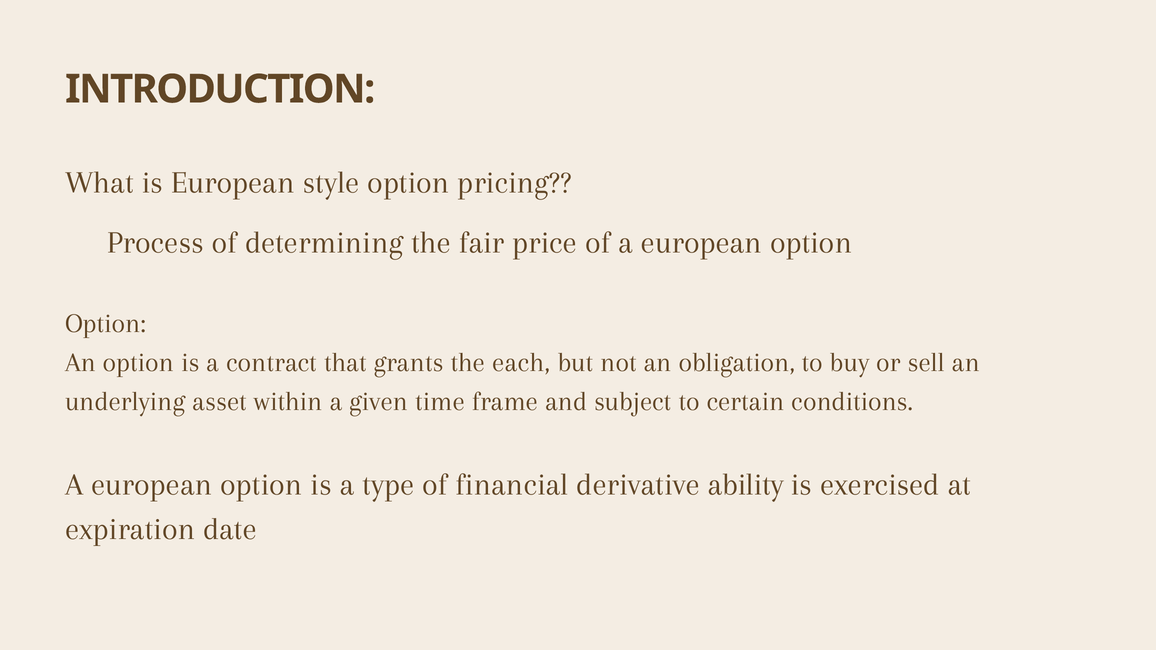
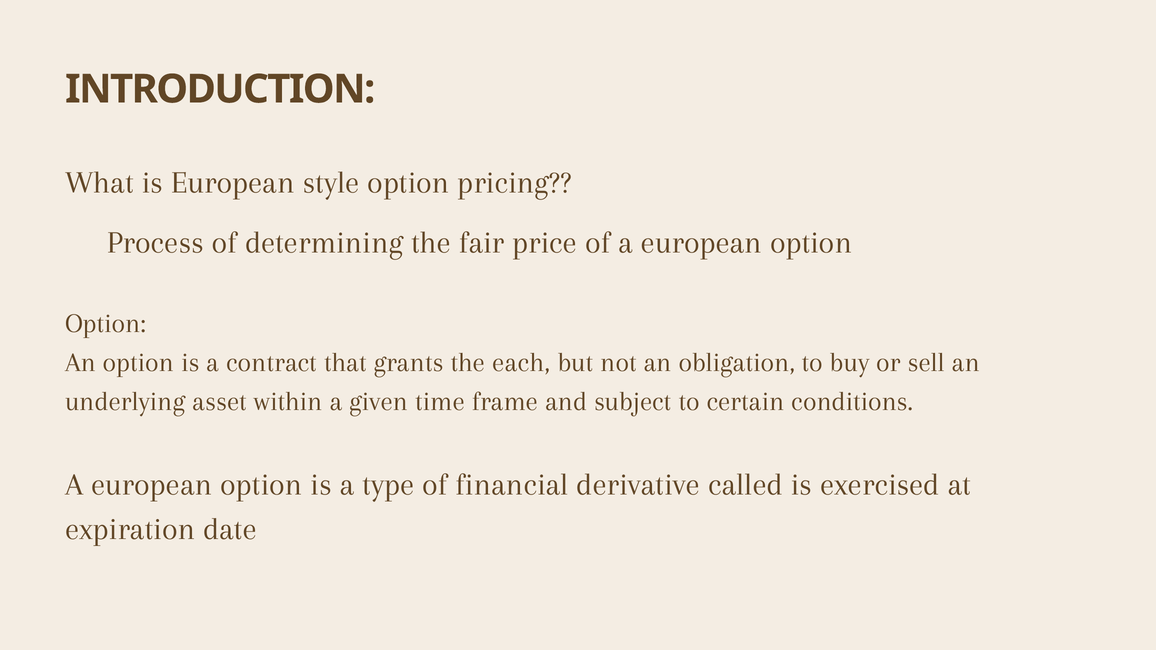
ability: ability -> called
